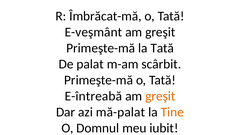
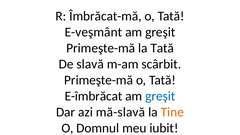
palat: palat -> slavă
E-întreabă: E-întreabă -> E-îmbrăcat
greşit at (160, 96) colour: orange -> blue
mă-palat: mă-palat -> mă-slavă
